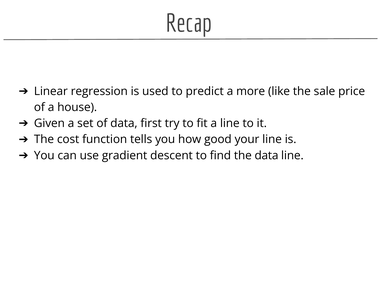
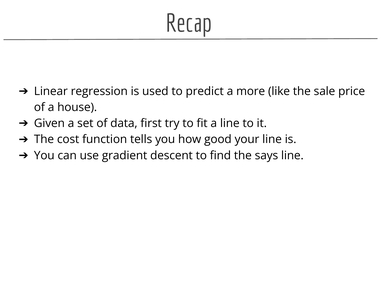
the data: data -> says
